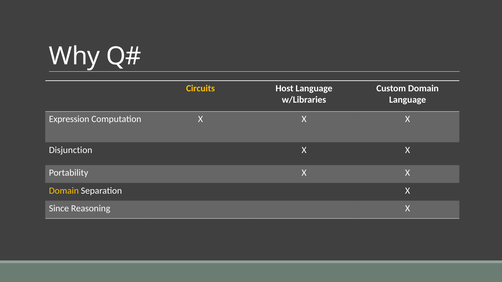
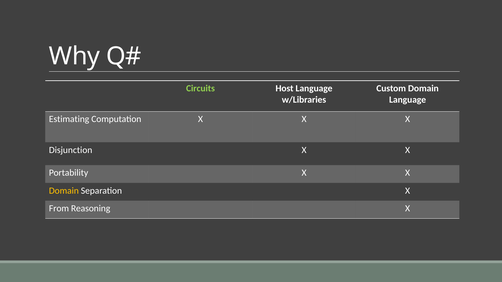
Circuits colour: yellow -> light green
Expression: Expression -> Estimating
Since: Since -> From
